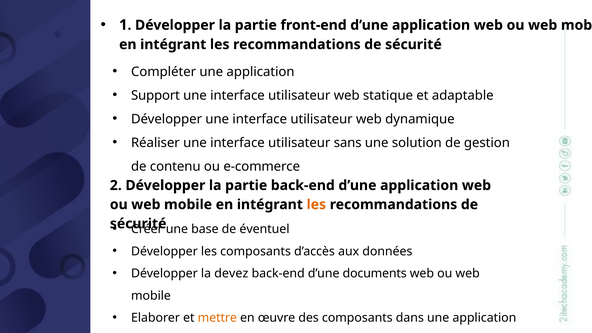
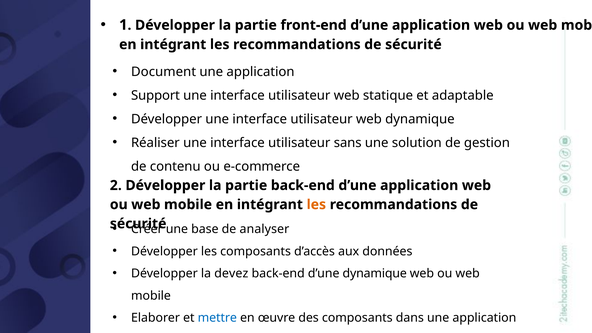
Compléter: Compléter -> Document
éventuel: éventuel -> analyser
d’une documents: documents -> dynamique
mettre colour: orange -> blue
